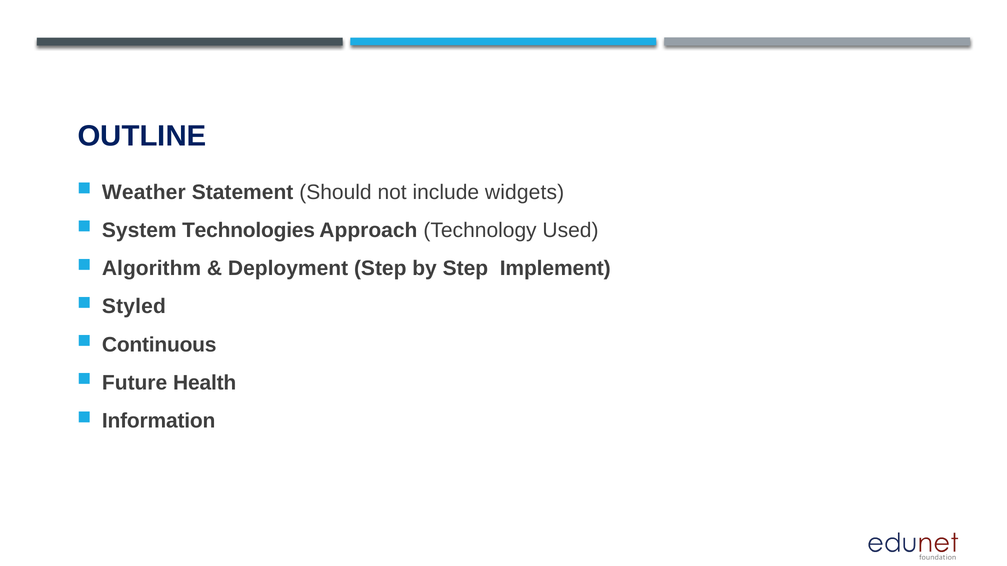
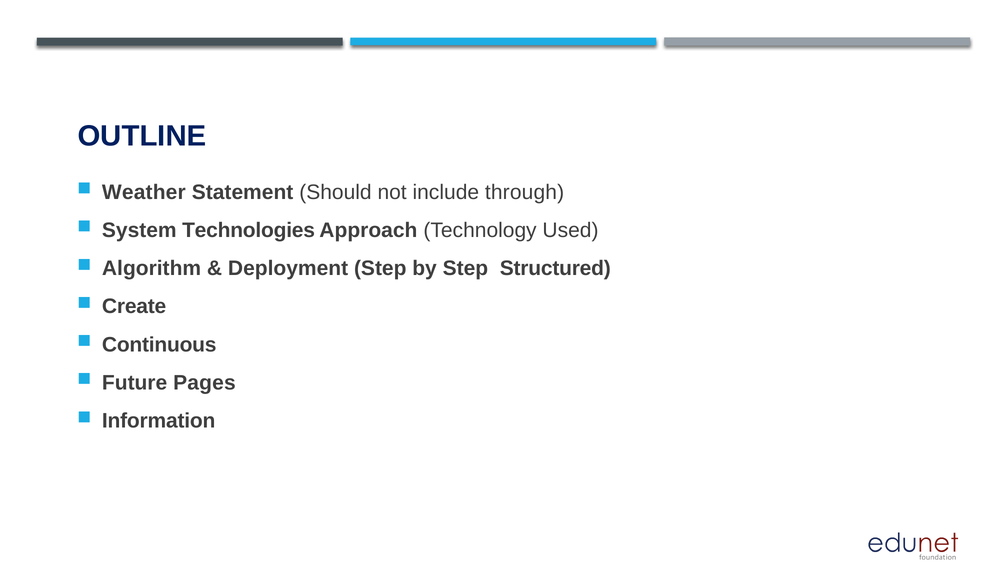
widgets: widgets -> through
Implement: Implement -> Structured
Styled: Styled -> Create
Health: Health -> Pages
